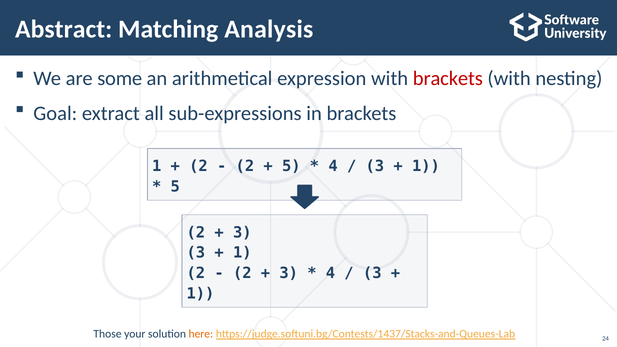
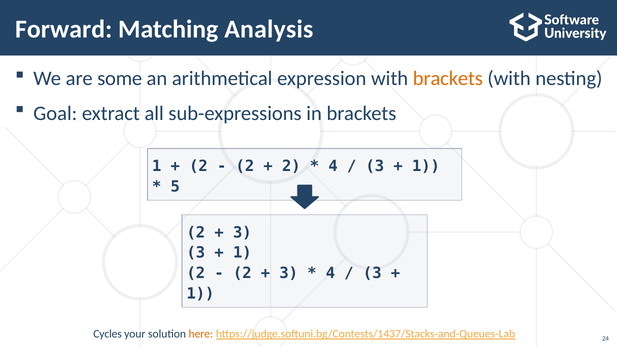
Abstract: Abstract -> Forward
brackets at (448, 79) colour: red -> orange
5 at (291, 166): 5 -> 2
Those: Those -> Cycles
